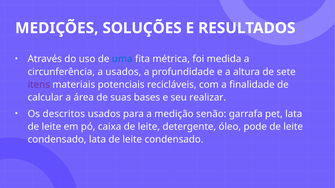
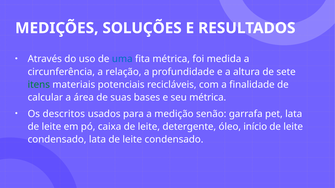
a usados: usados -> relação
itens colour: purple -> green
seu realizar: realizar -> métrica
pode: pode -> início
